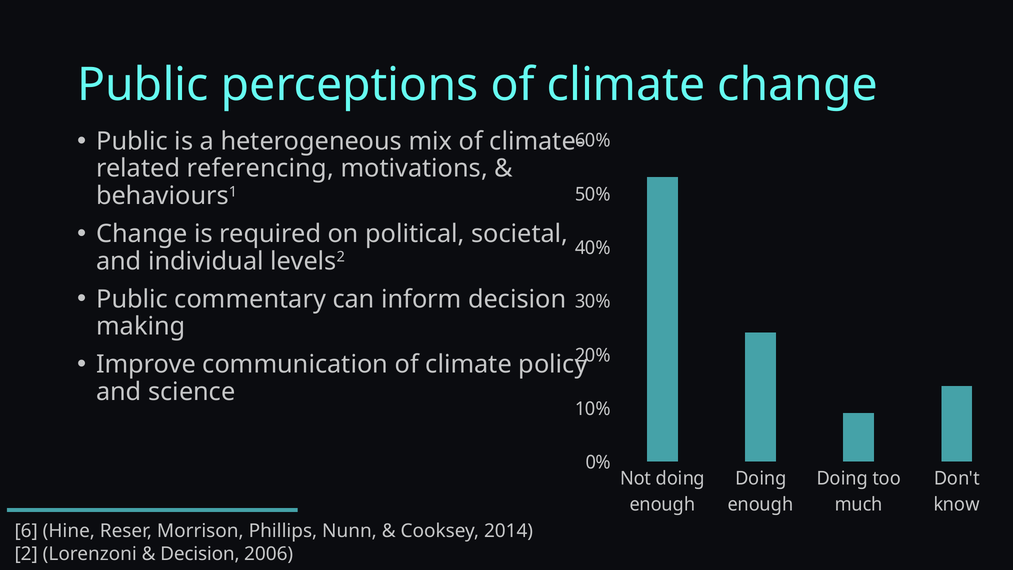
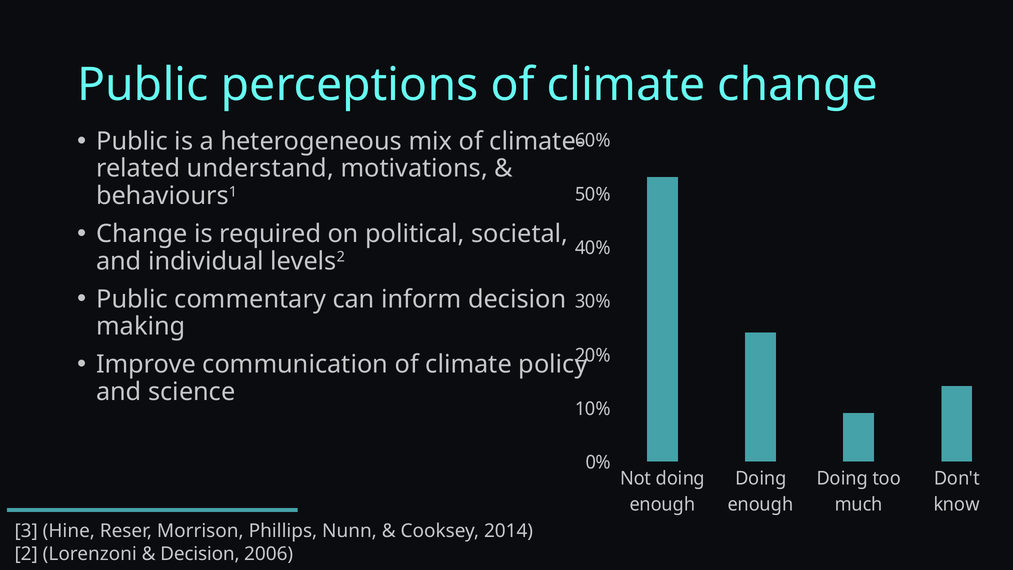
referencing: referencing -> understand
6: 6 -> 3
